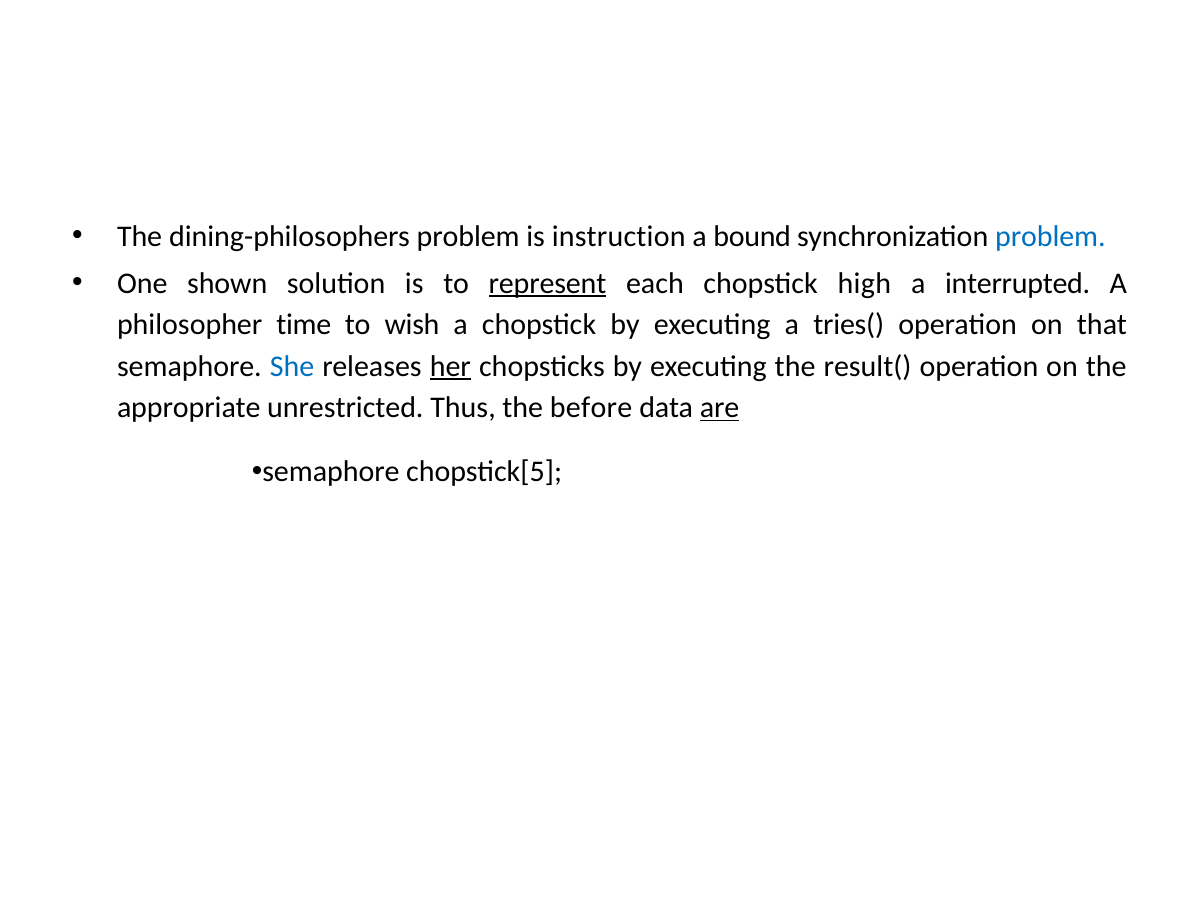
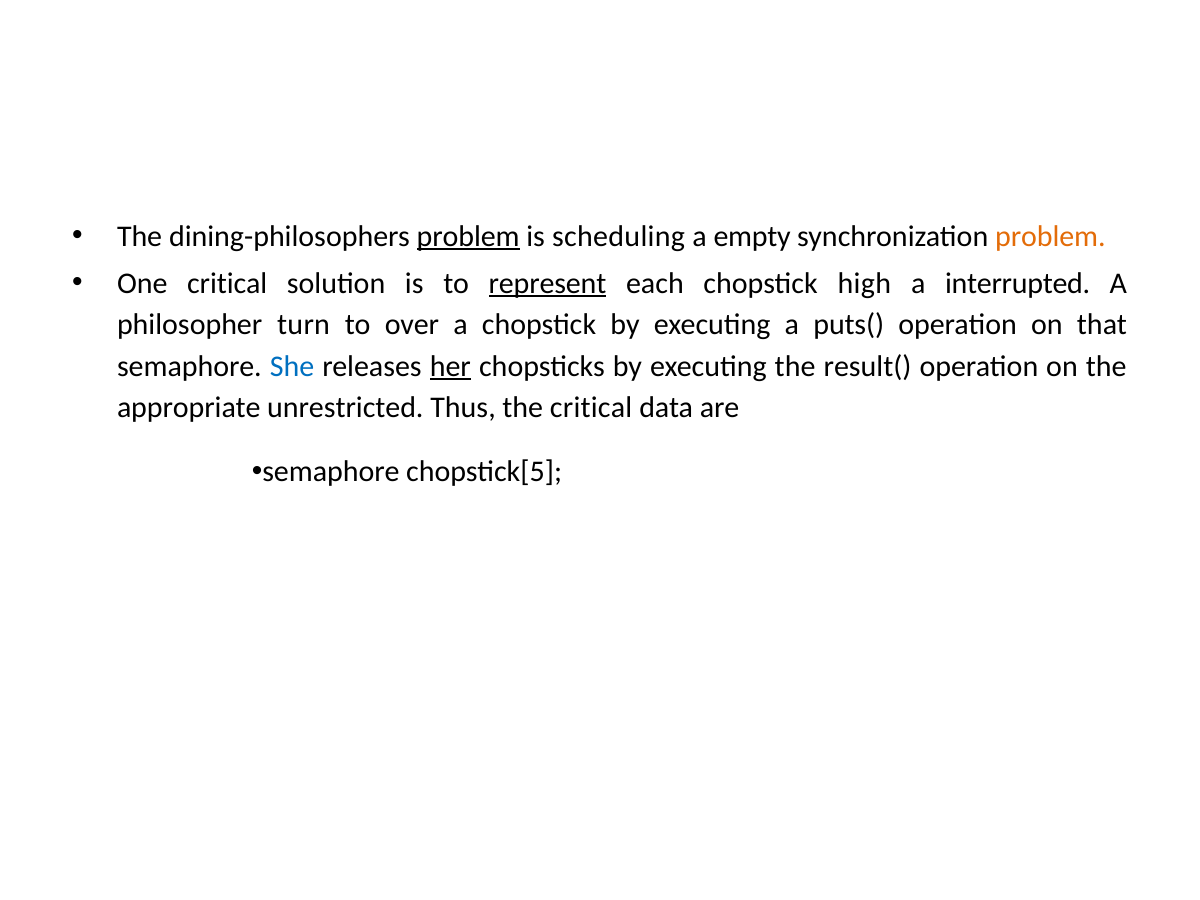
problem at (468, 236) underline: none -> present
instruction: instruction -> scheduling
bound: bound -> empty
problem at (1050, 236) colour: blue -> orange
One shown: shown -> critical
time: time -> turn
wish: wish -> over
tries(: tries( -> puts(
the before: before -> critical
are underline: present -> none
